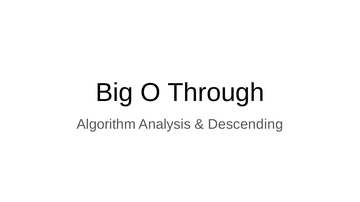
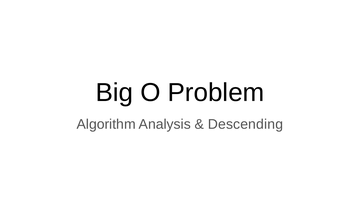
Through: Through -> Problem
